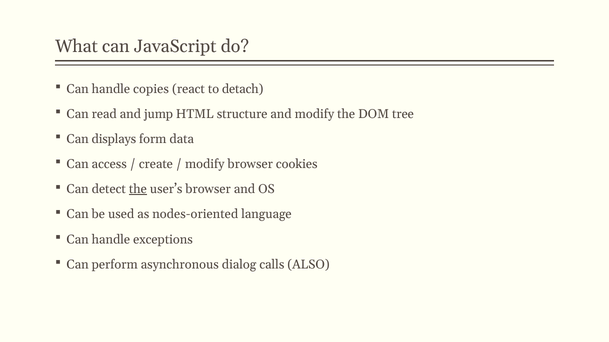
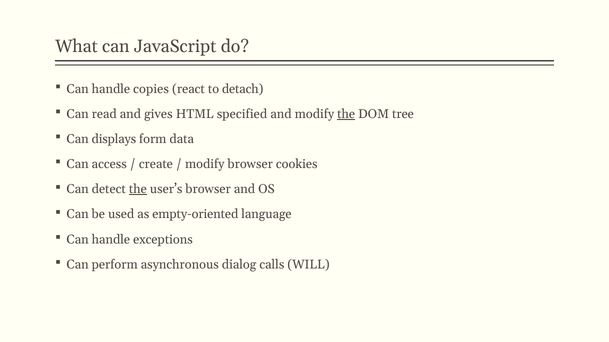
jump: jump -> gives
structure: structure -> specified
the at (346, 114) underline: none -> present
nodes-oriented: nodes-oriented -> empty-oriented
ALSO: ALSO -> WILL
